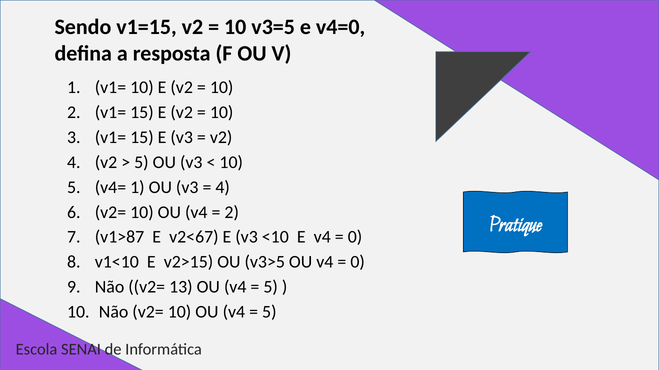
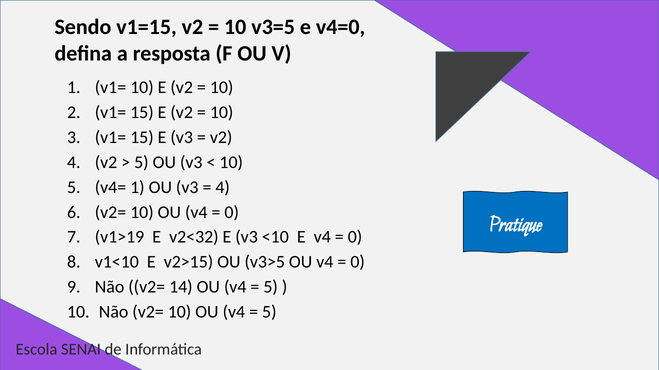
2 at (232, 213): 2 -> 0
v1>87: v1>87 -> v1>19
v2<67: v2<67 -> v2<32
13: 13 -> 14
